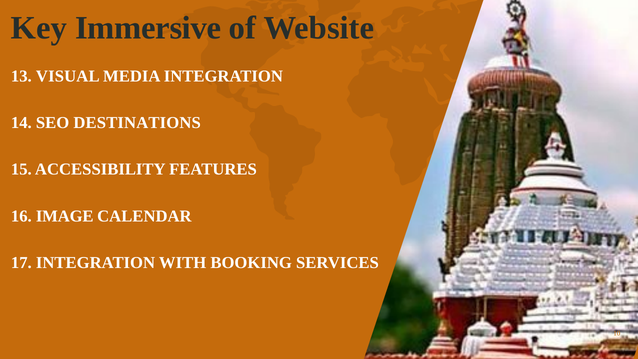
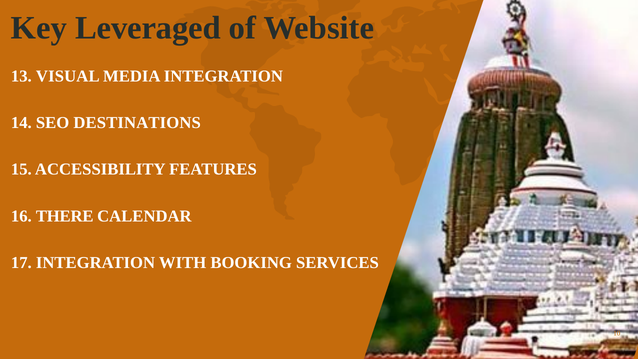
Immersive: Immersive -> Leveraged
IMAGE: IMAGE -> THERE
